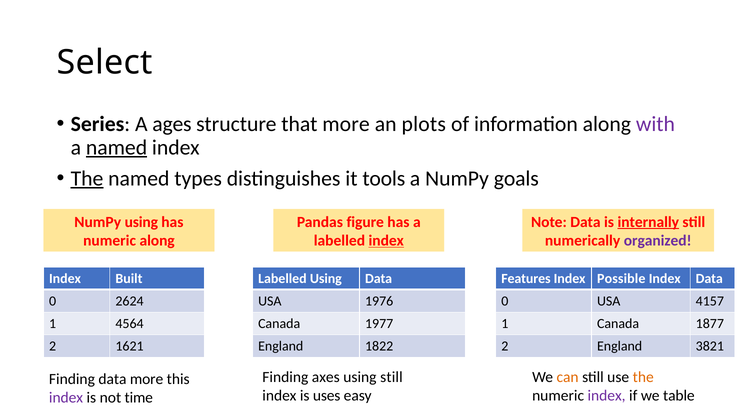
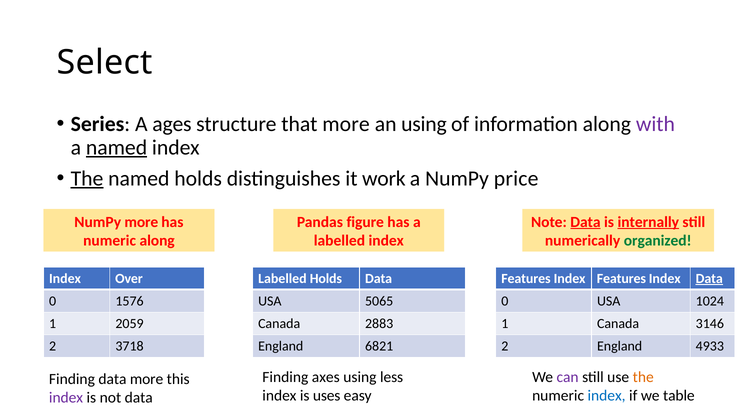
an plots: plots -> using
named types: types -> holds
tools: tools -> work
goals: goals -> price
Data at (585, 222) underline: none -> present
NumPy using: using -> more
index at (386, 241) underline: present -> none
organized colour: purple -> green
Labelled Using: Using -> Holds
Index Possible: Possible -> Features
Data at (709, 279) underline: none -> present
Built: Built -> Over
1976: 1976 -> 5065
4157: 4157 -> 1024
2624: 2624 -> 1576
1977: 1977 -> 2883
1877: 1877 -> 3146
4564: 4564 -> 2059
1822: 1822 -> 6821
3821: 3821 -> 4933
1621: 1621 -> 3718
using still: still -> less
can colour: orange -> purple
index at (607, 396) colour: purple -> blue
not time: time -> data
